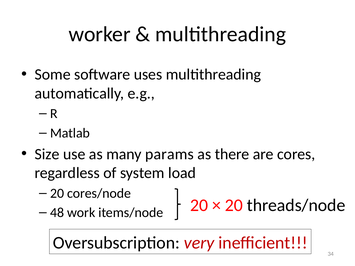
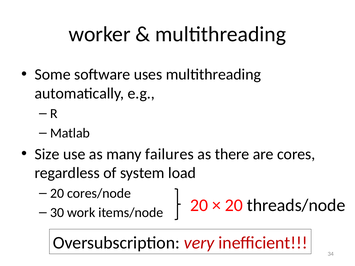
params: params -> failures
48: 48 -> 30
